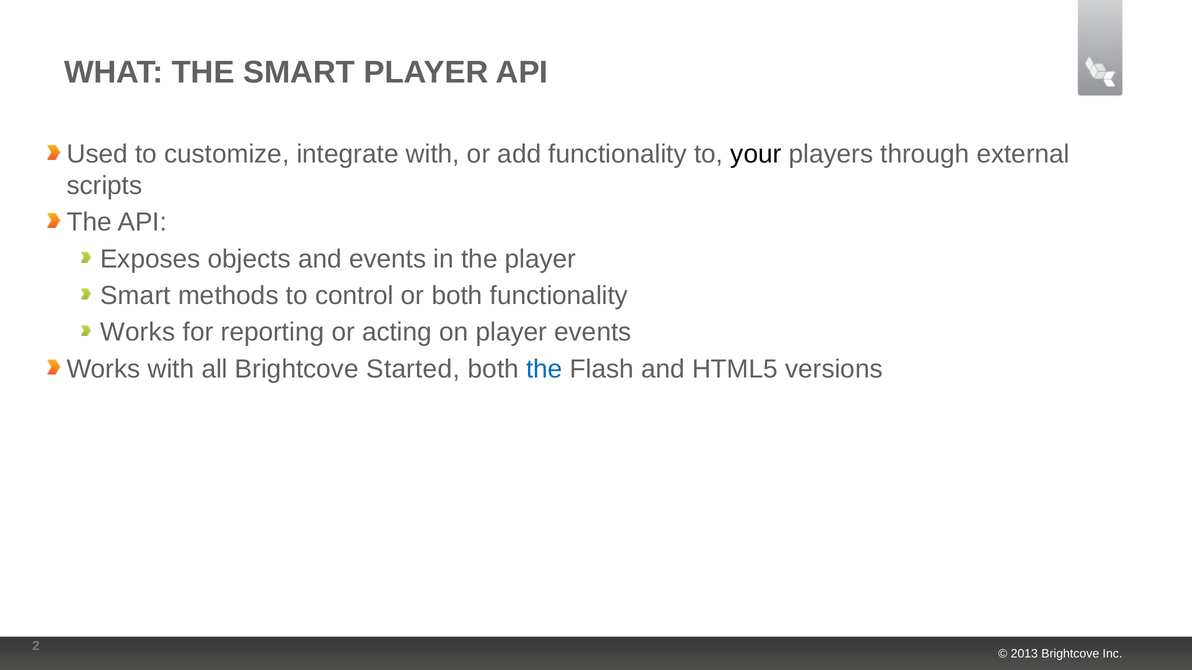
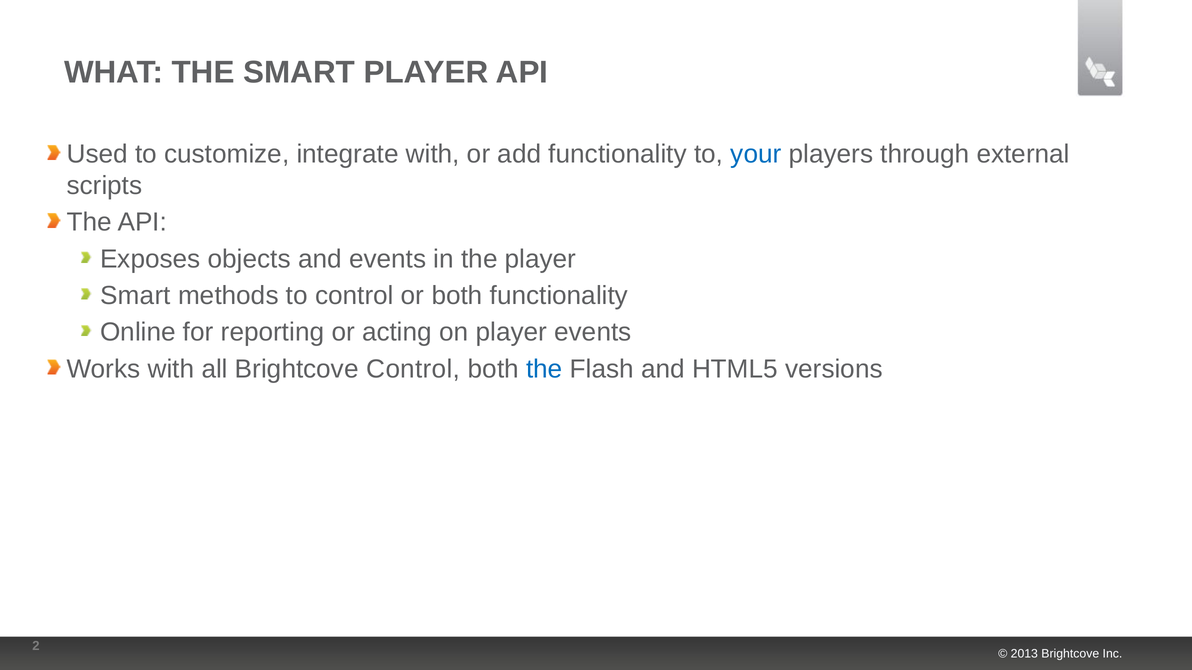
your colour: black -> blue
Works at (138, 333): Works -> Online
Brightcove Started: Started -> Control
